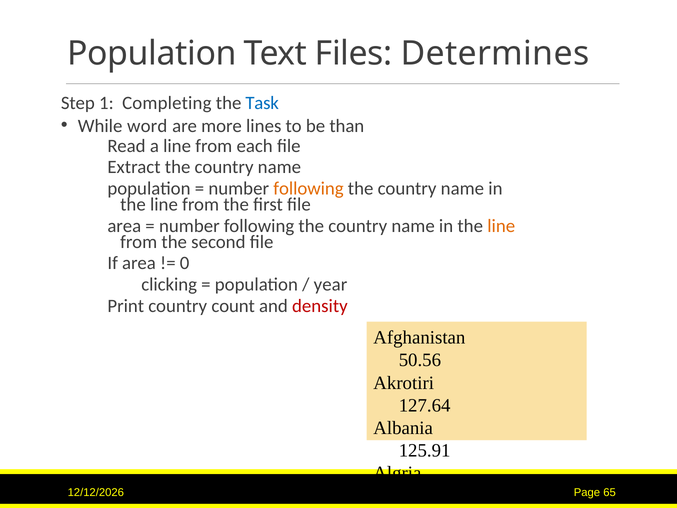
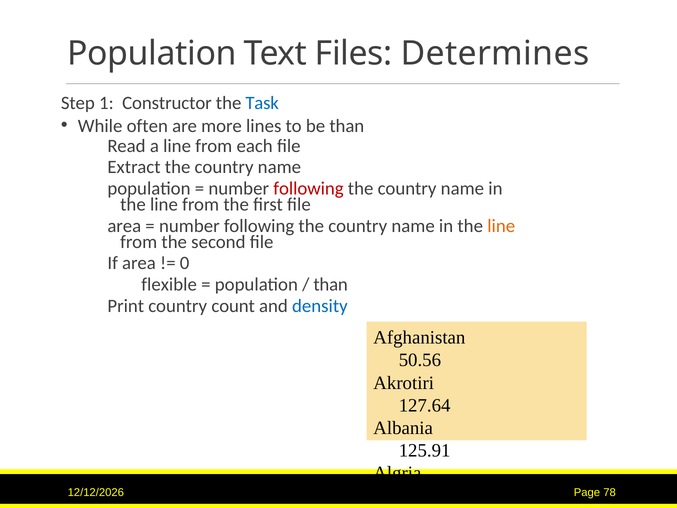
Completing: Completing -> Constructor
word: word -> often
following at (308, 189) colour: orange -> red
clicking: clicking -> flexible
year at (330, 285): year -> than
density colour: red -> blue
65: 65 -> 78
